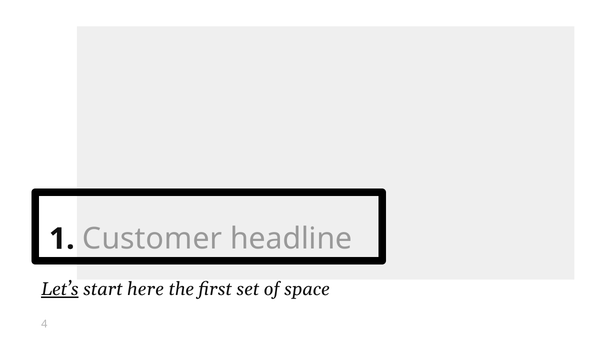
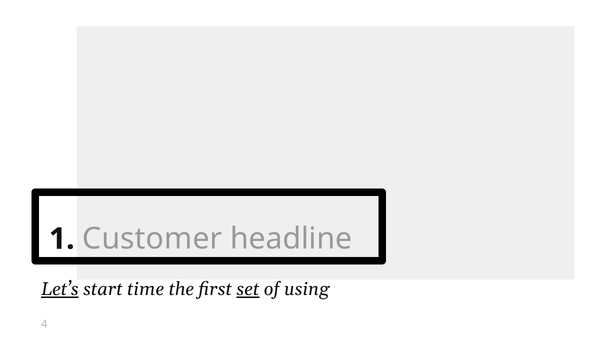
here: here -> time
set underline: none -> present
space: space -> using
